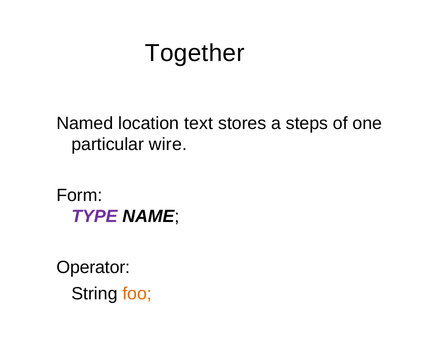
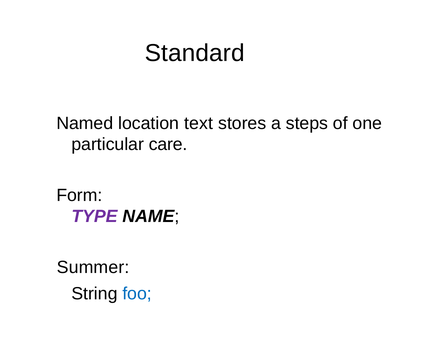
Together: Together -> Standard
wire: wire -> care
Operator: Operator -> Summer
foo colour: orange -> blue
